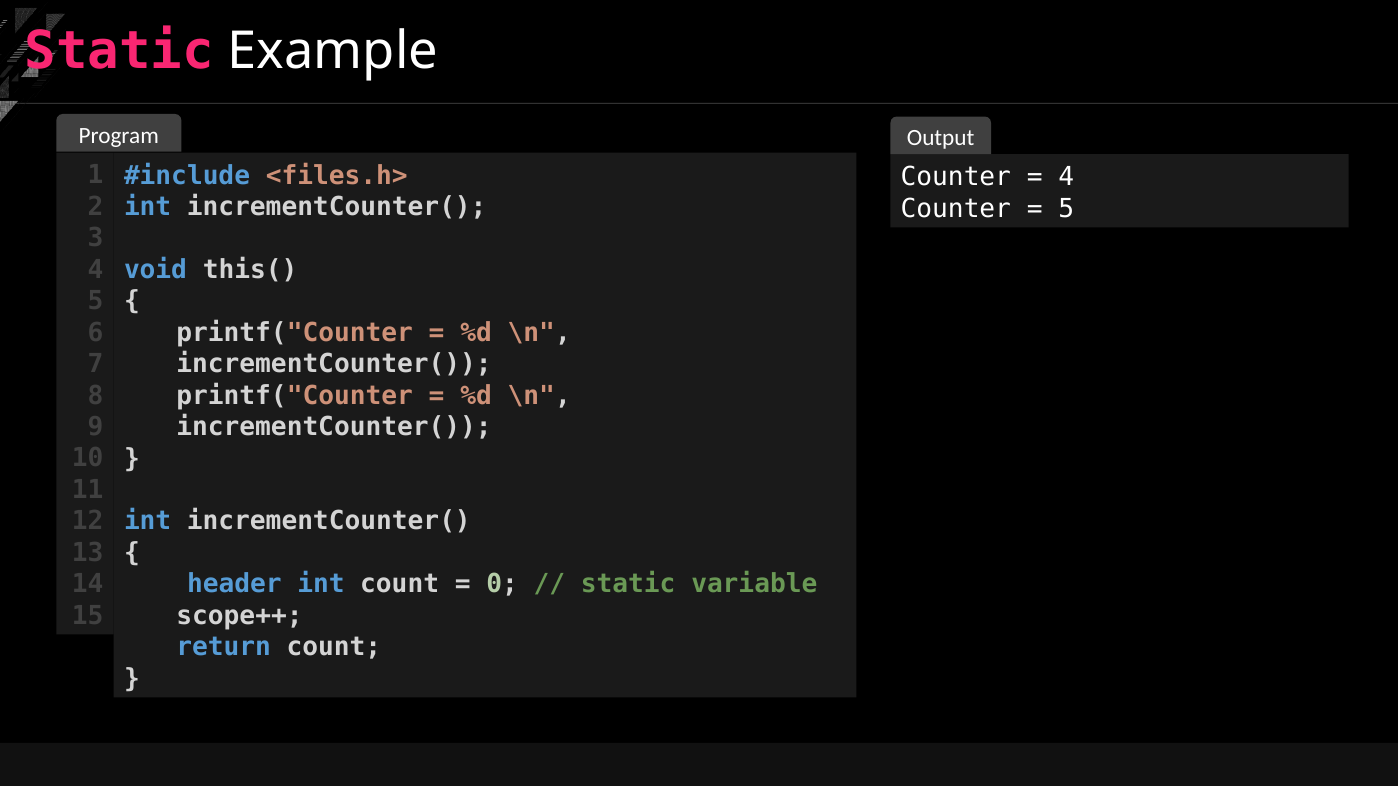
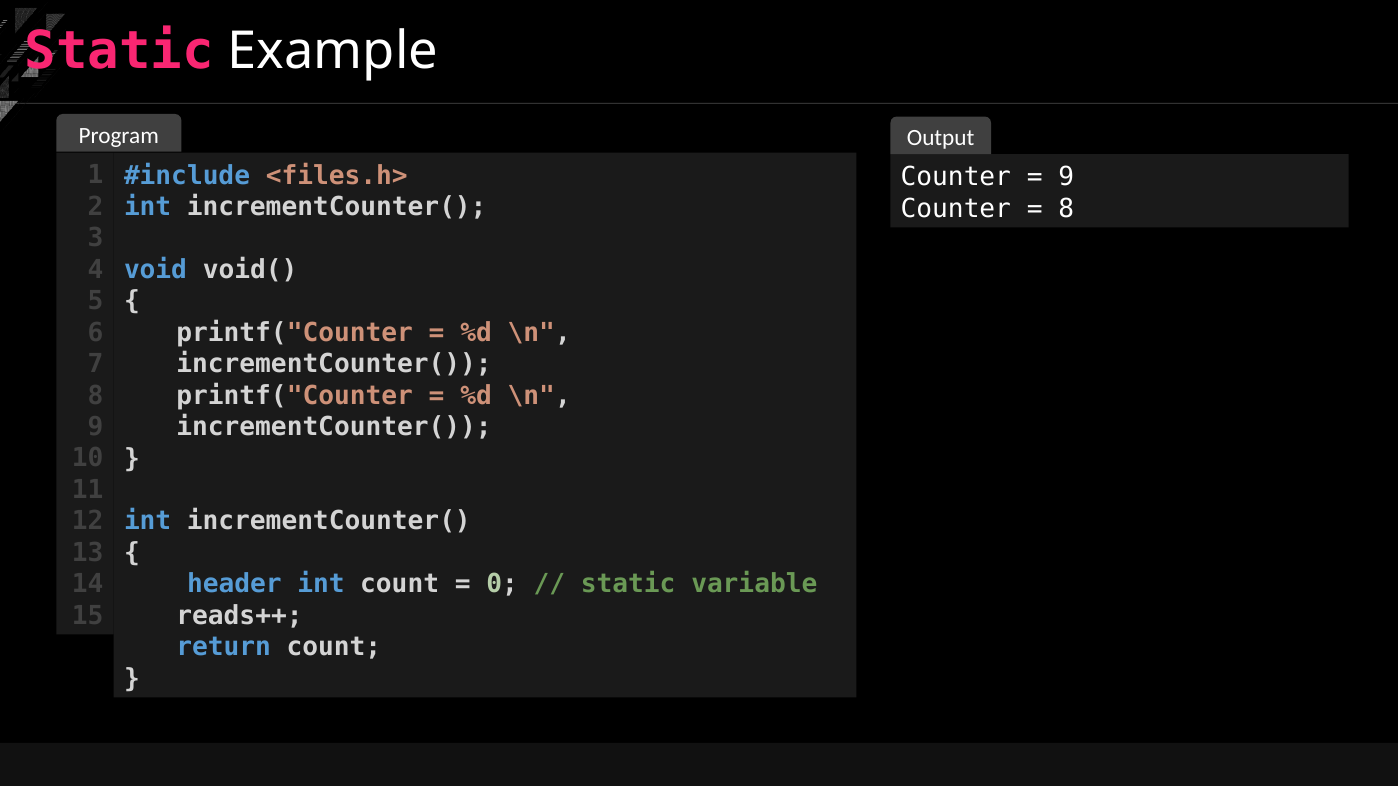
4 at (1066, 177): 4 -> 9
5 at (1066, 208): 5 -> 8
this(: this( -> void(
scope++: scope++ -> reads++
